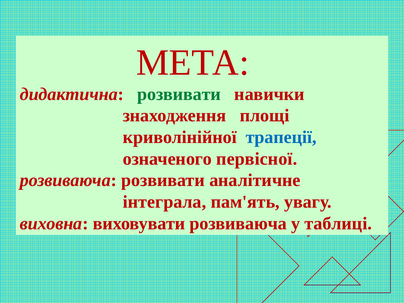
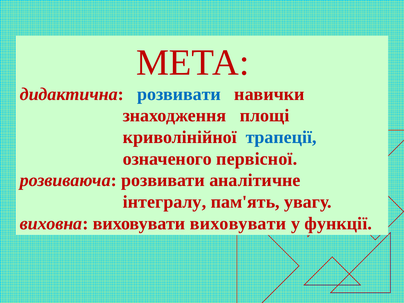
розвивати at (179, 94) colour: green -> blue
інтеграла: інтеграла -> інтегралу
виховувати розвиваюча: розвиваюча -> виховувати
таблиці: таблиці -> функції
